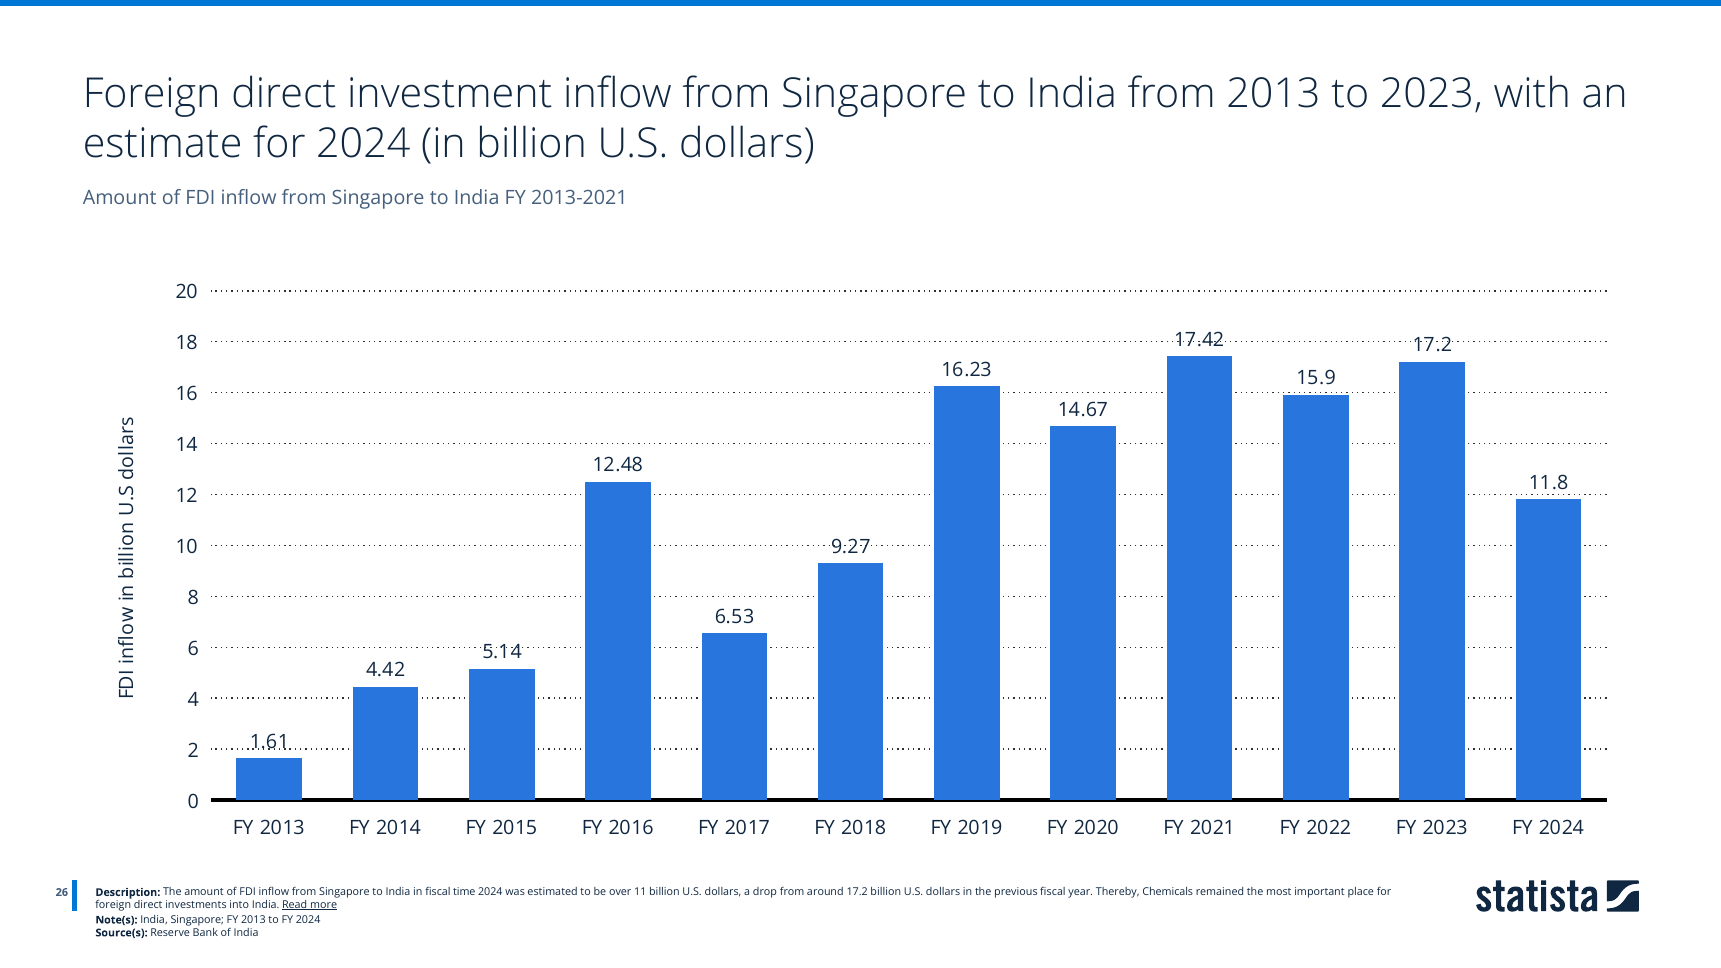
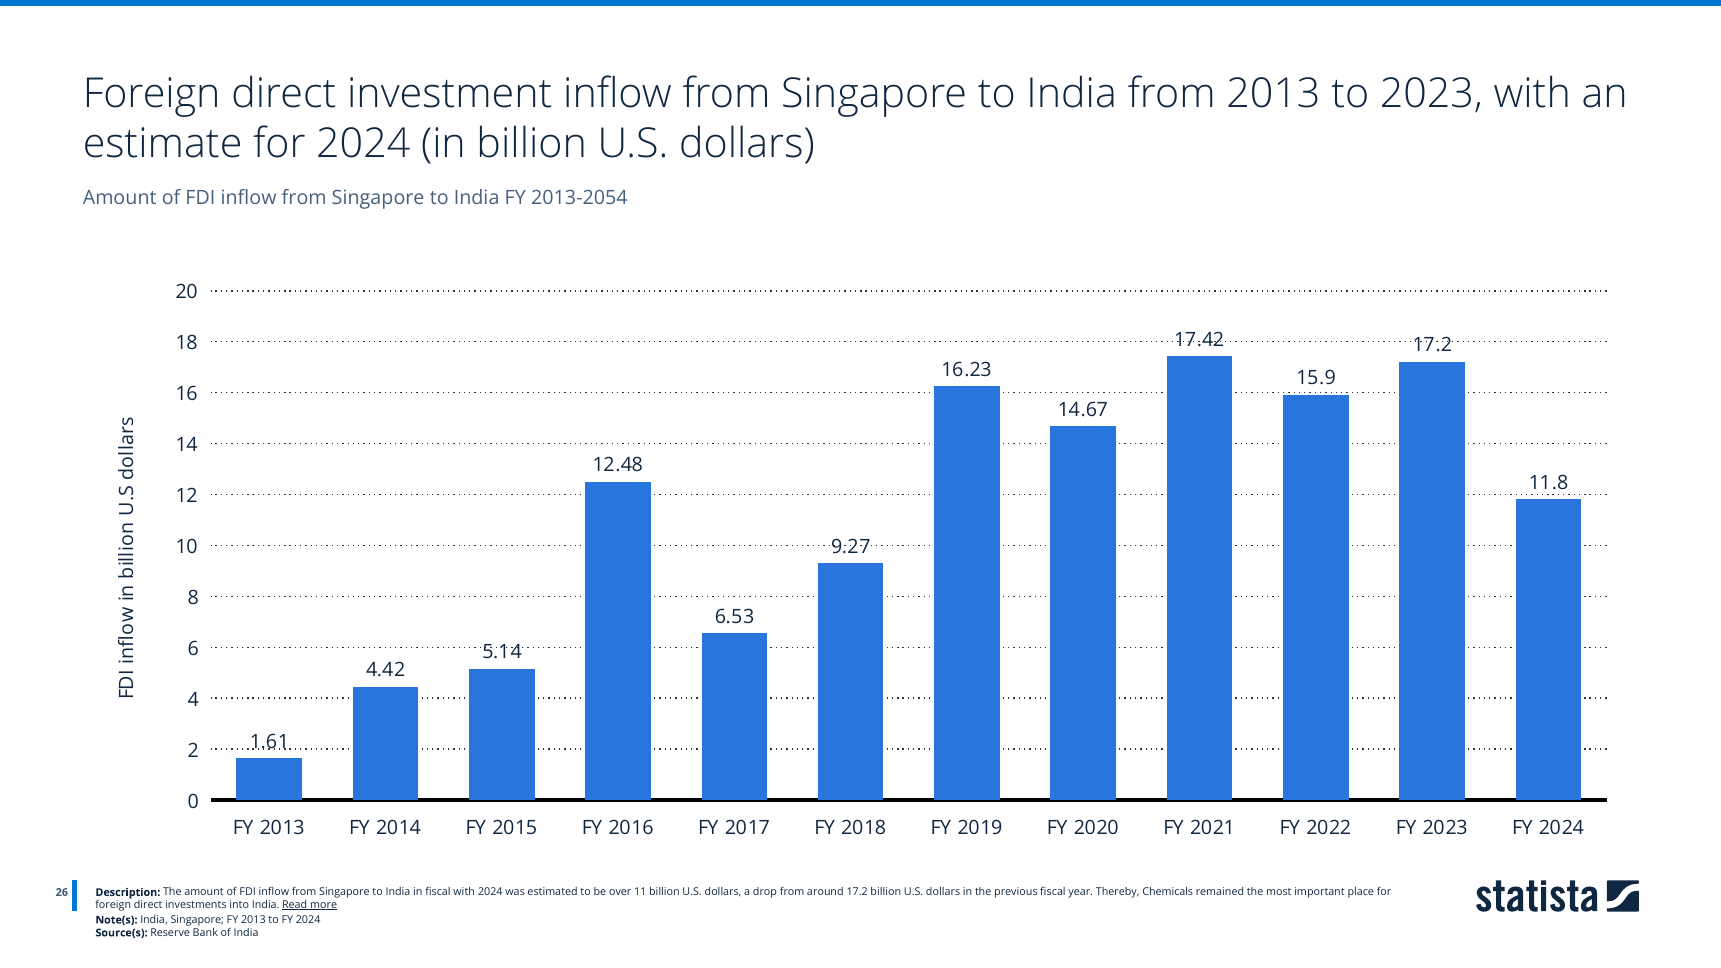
2013-2021: 2013-2021 -> 2013-2054
fiscal time: time -> with
